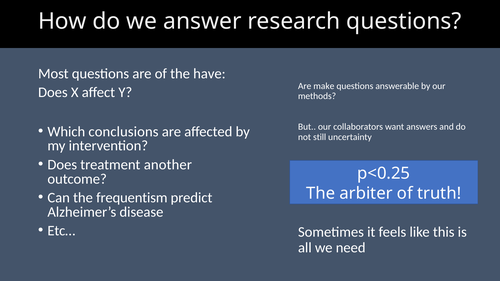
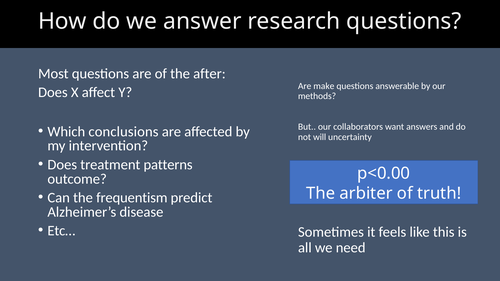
have: have -> after
still: still -> will
another: another -> patterns
p<0.25: p<0.25 -> p<0.00
